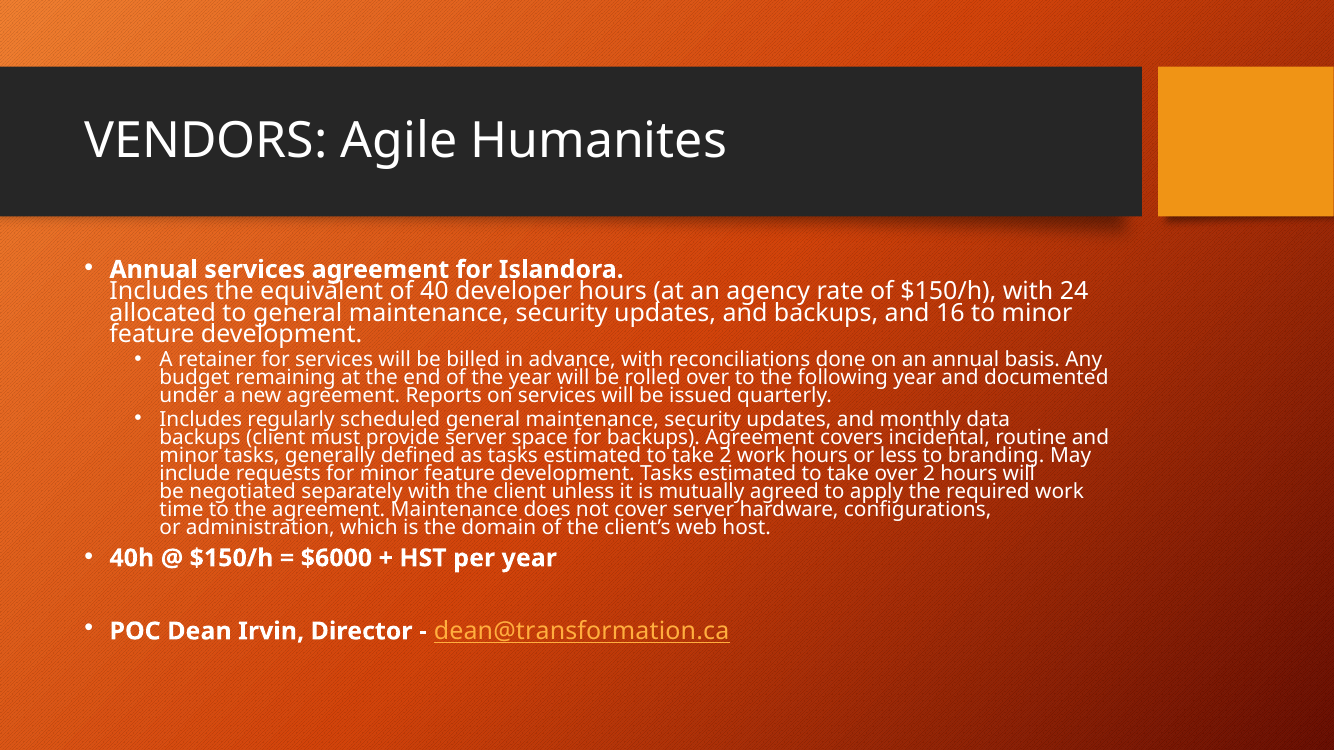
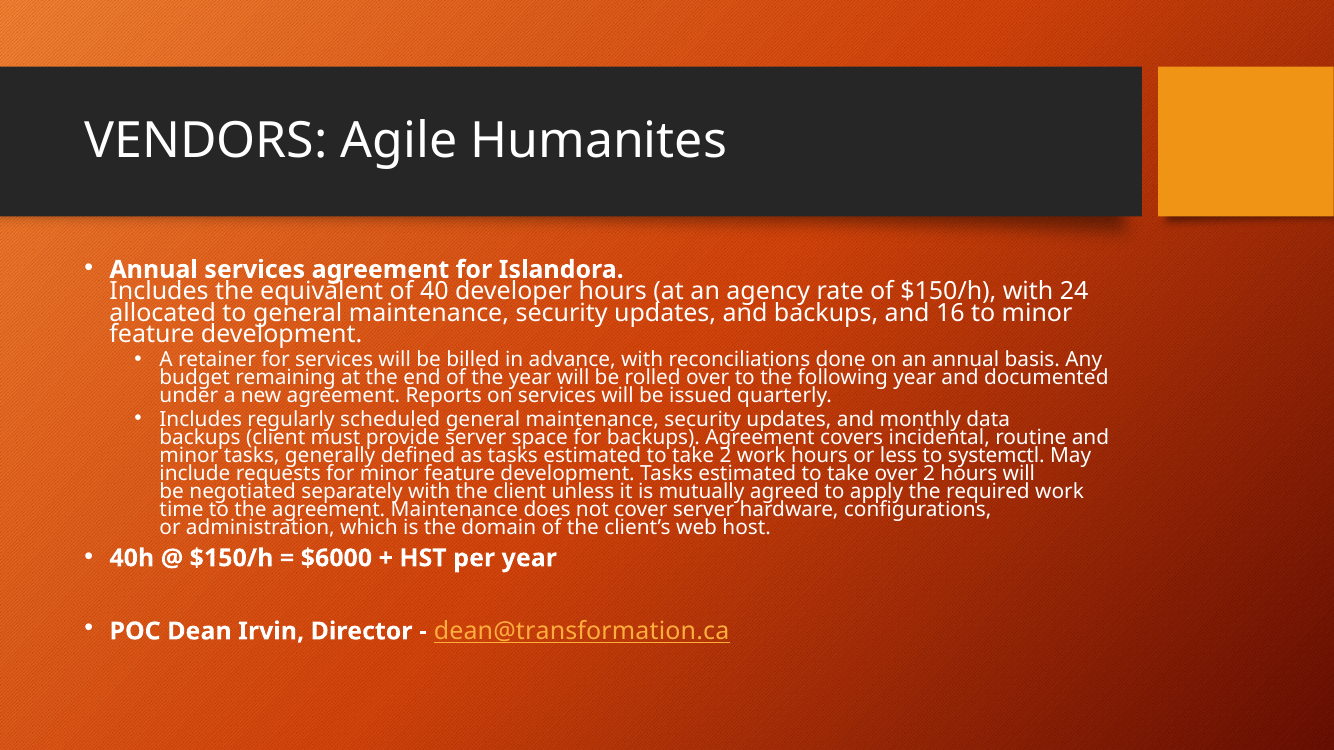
branding: branding -> systemctl
